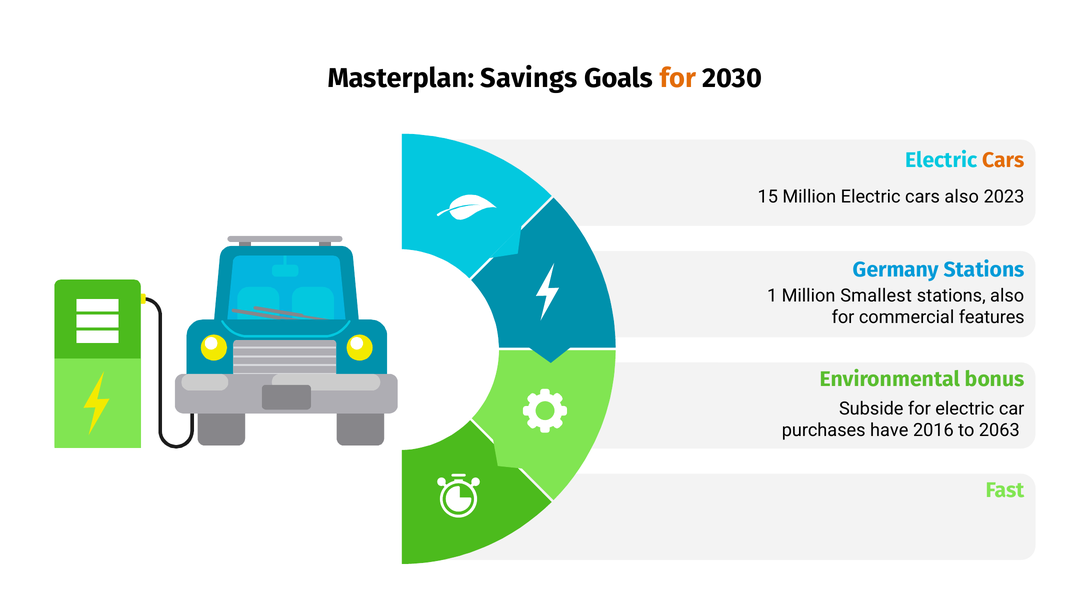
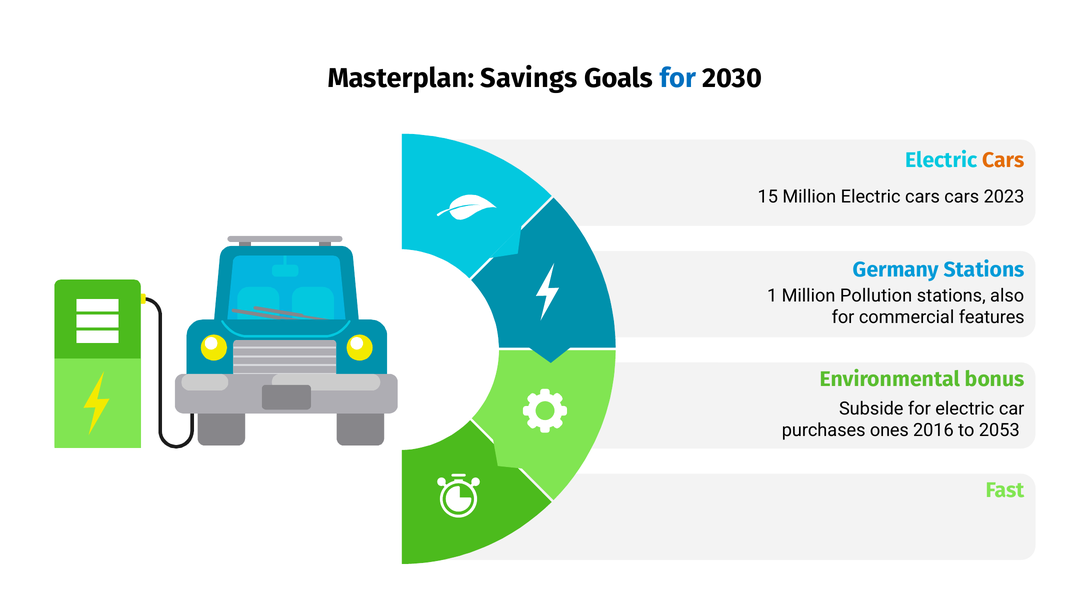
for at (678, 78) colour: orange -> blue
cars also: also -> cars
Smallest: Smallest -> Pollution
have: have -> ones
2063: 2063 -> 2053
